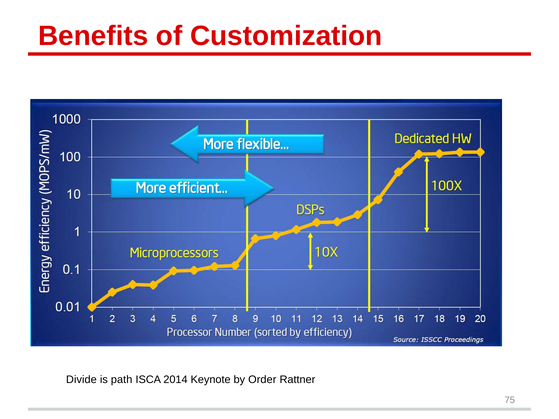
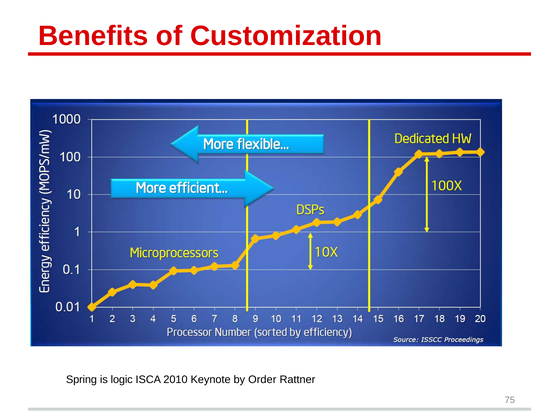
Divide: Divide -> Spring
path: path -> logic
2014: 2014 -> 2010
